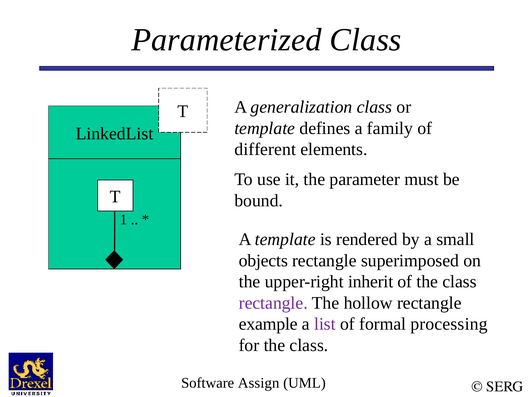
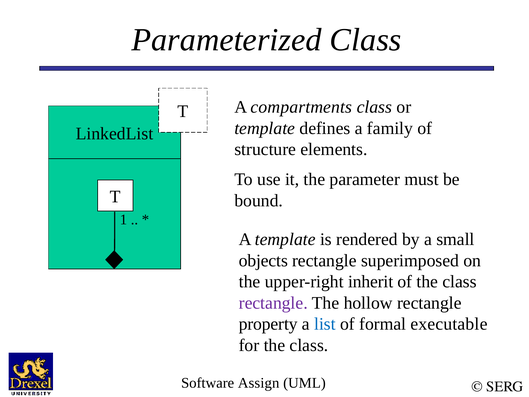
generalization: generalization -> compartments
different: different -> structure
example: example -> property
list colour: purple -> blue
processing: processing -> executable
